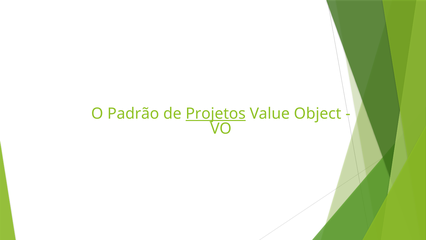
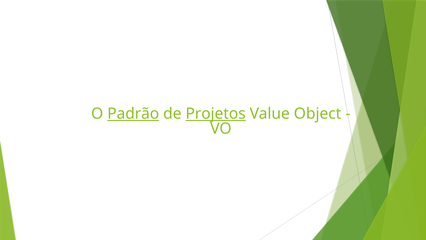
Padrão underline: none -> present
